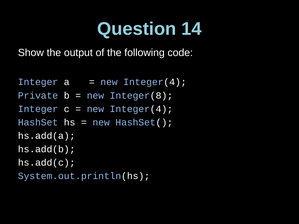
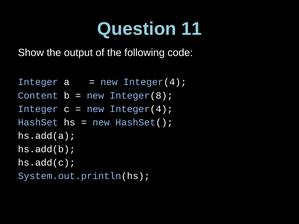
14: 14 -> 11
Private: Private -> Content
